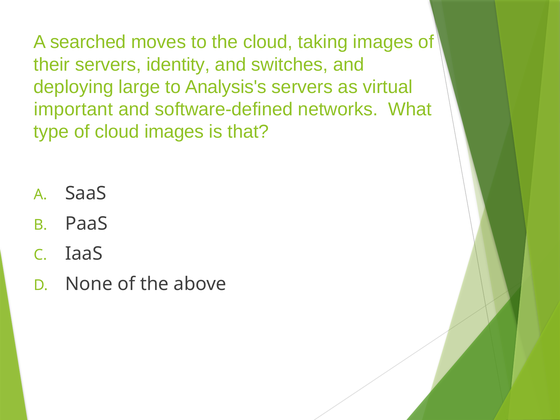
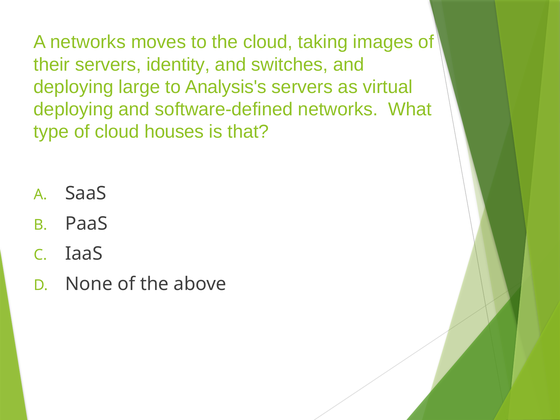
A searched: searched -> networks
important at (73, 109): important -> deploying
cloud images: images -> houses
